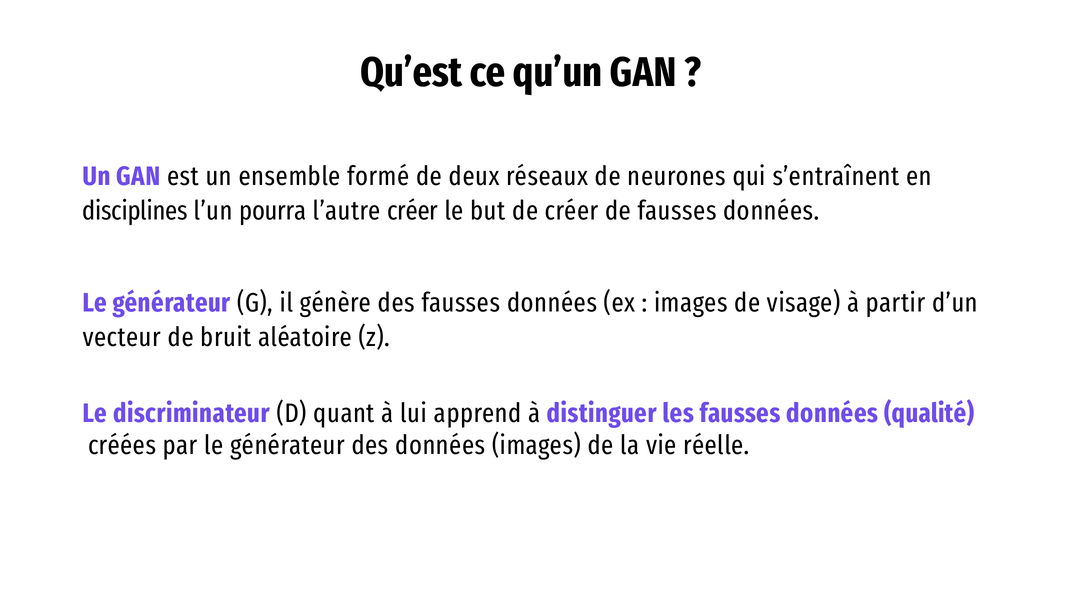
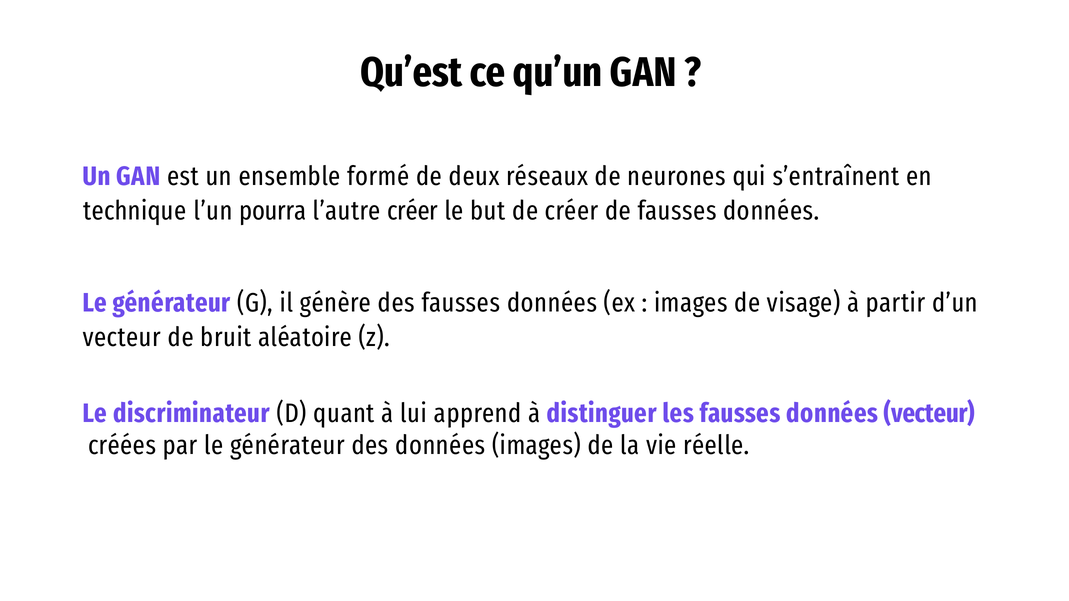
disciplines: disciplines -> technique
données qualité: qualité -> vecteur
